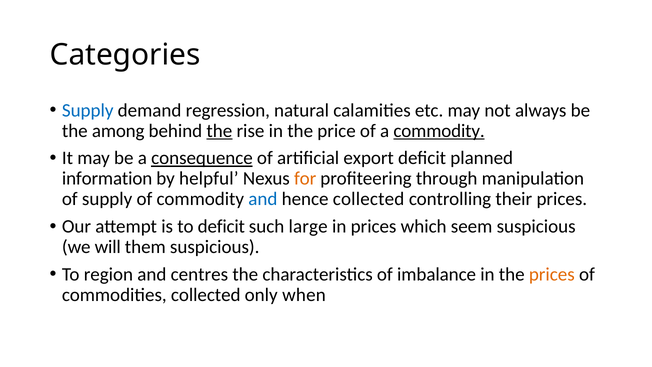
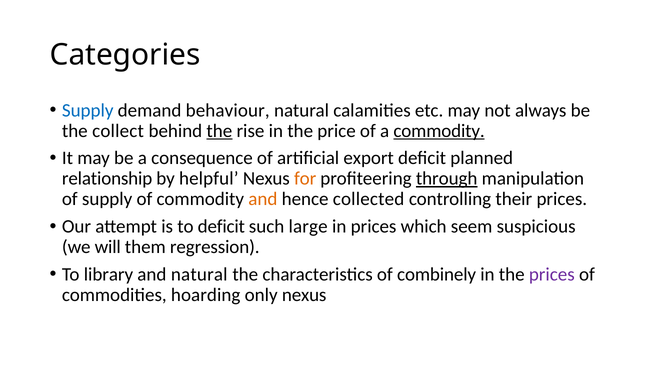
regression: regression -> behaviour
among: among -> collect
consequence underline: present -> none
information: information -> relationship
through underline: none -> present
and at (263, 199) colour: blue -> orange
them suspicious: suspicious -> regression
region: region -> library
and centres: centres -> natural
imbalance: imbalance -> combinely
prices at (552, 274) colour: orange -> purple
commodities collected: collected -> hoarding
only when: when -> nexus
